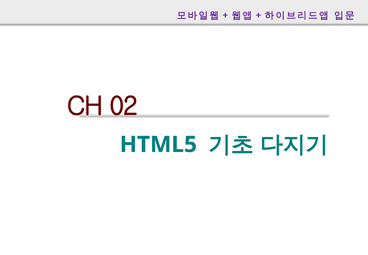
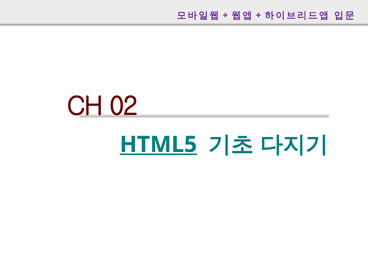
HTML5 underline: none -> present
